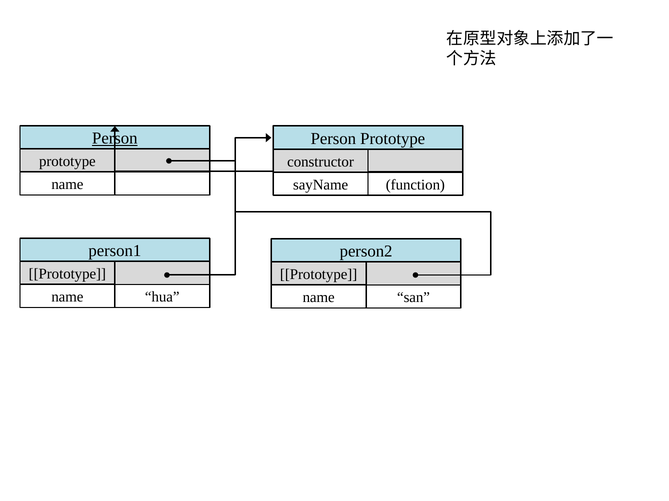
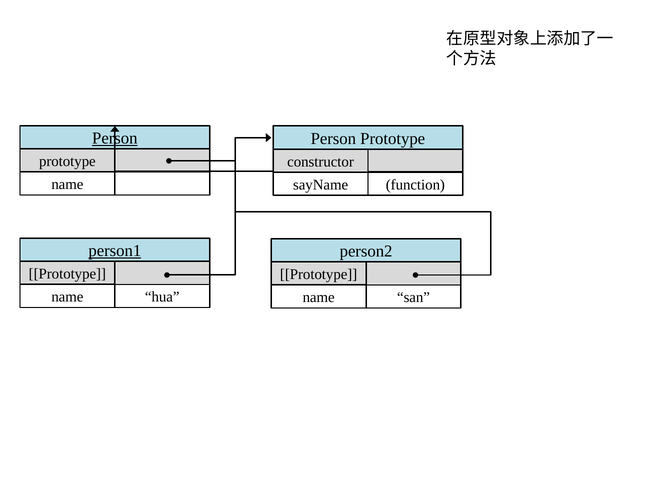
person1 underline: none -> present
